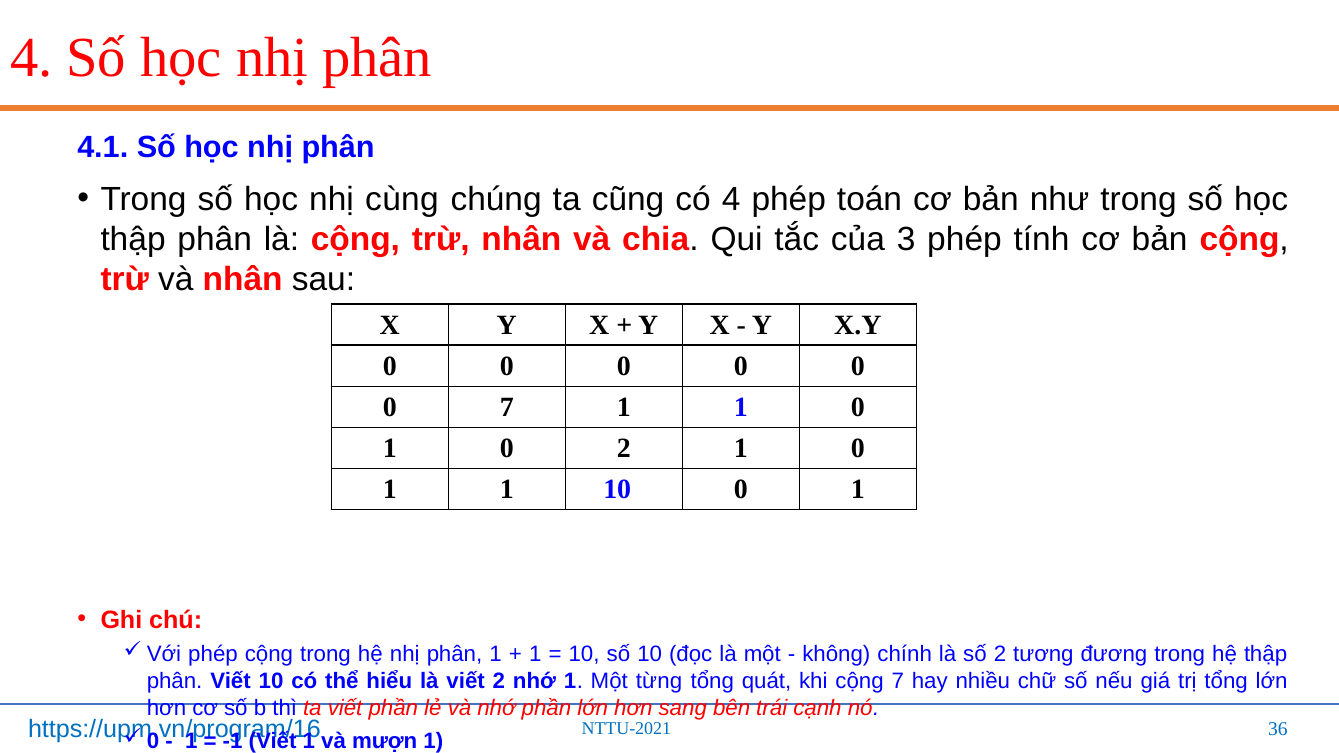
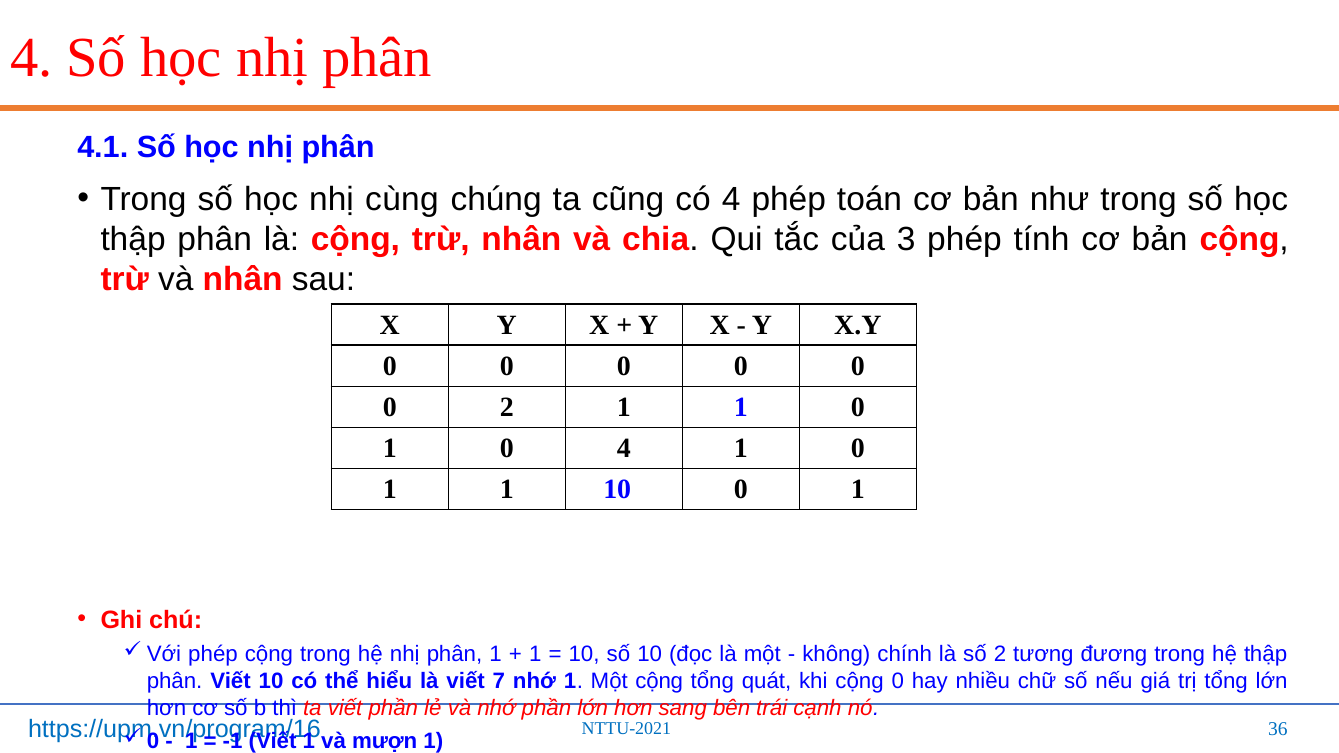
0 7: 7 -> 2
0 2: 2 -> 4
viết 2: 2 -> 7
Một từng: từng -> cộng
cộng 7: 7 -> 0
